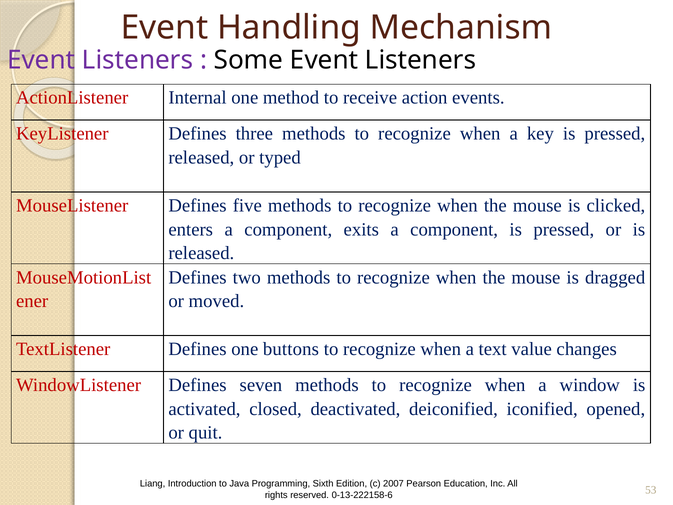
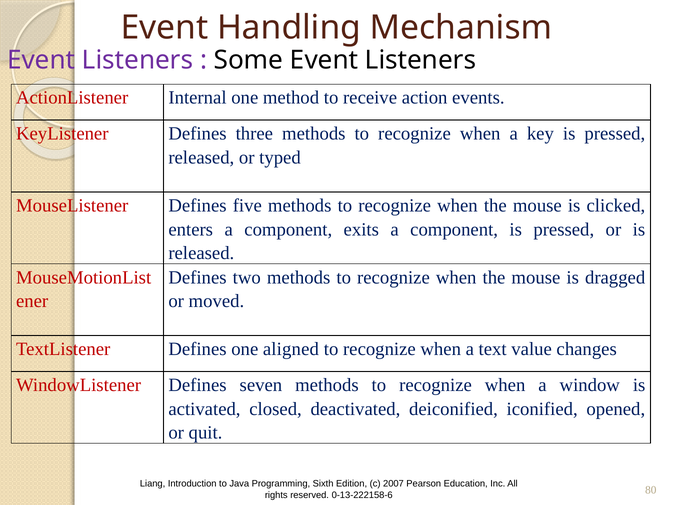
buttons: buttons -> aligned
53: 53 -> 80
